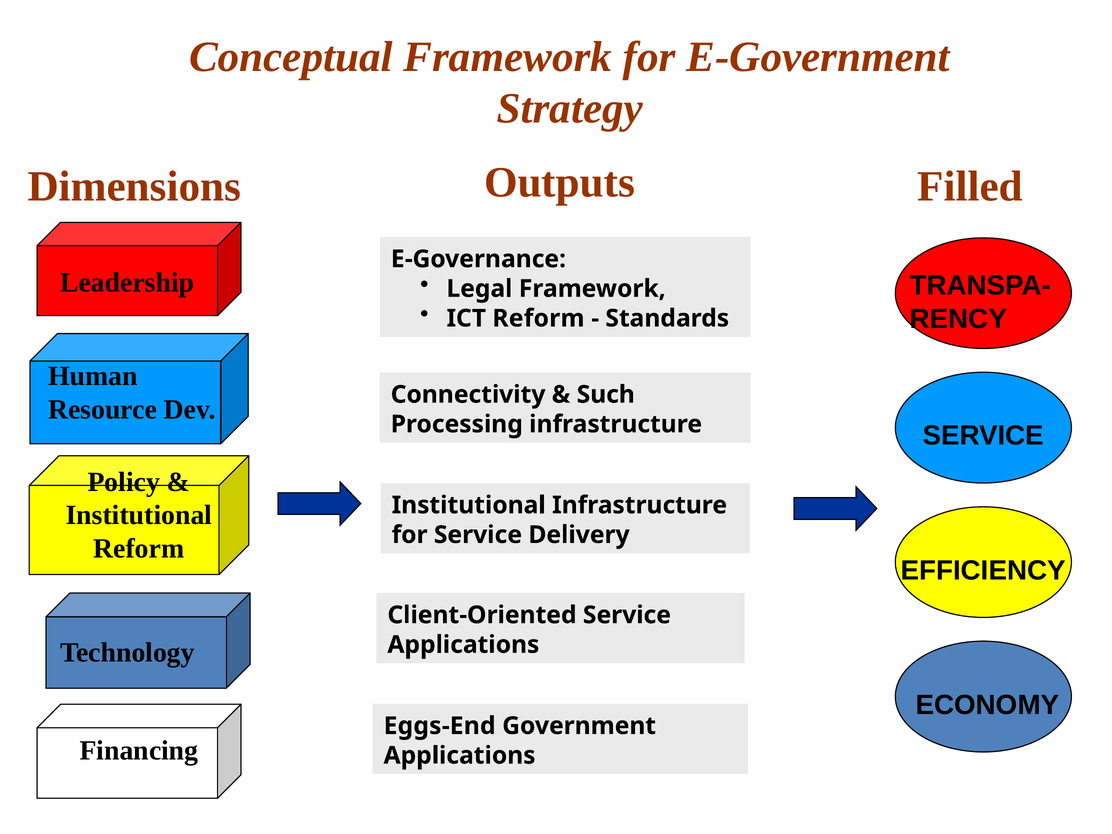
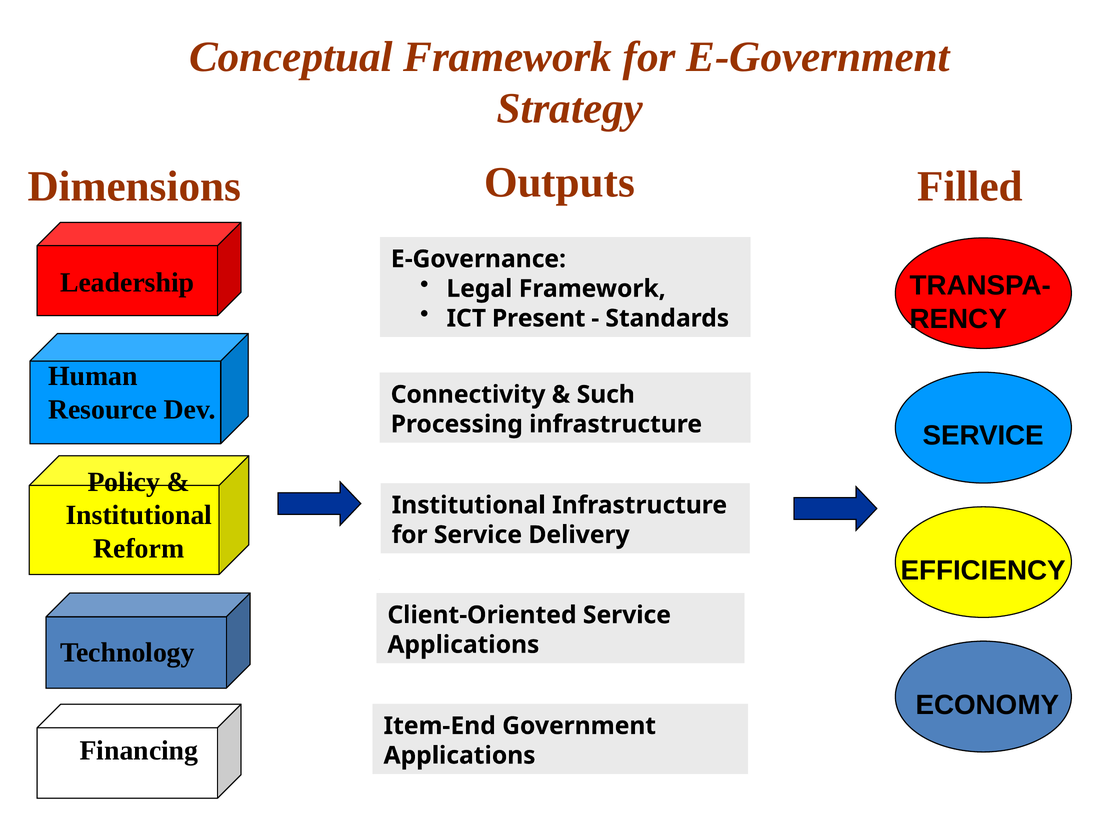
ICT Reform: Reform -> Present
Eggs-End: Eggs-End -> Item-End
